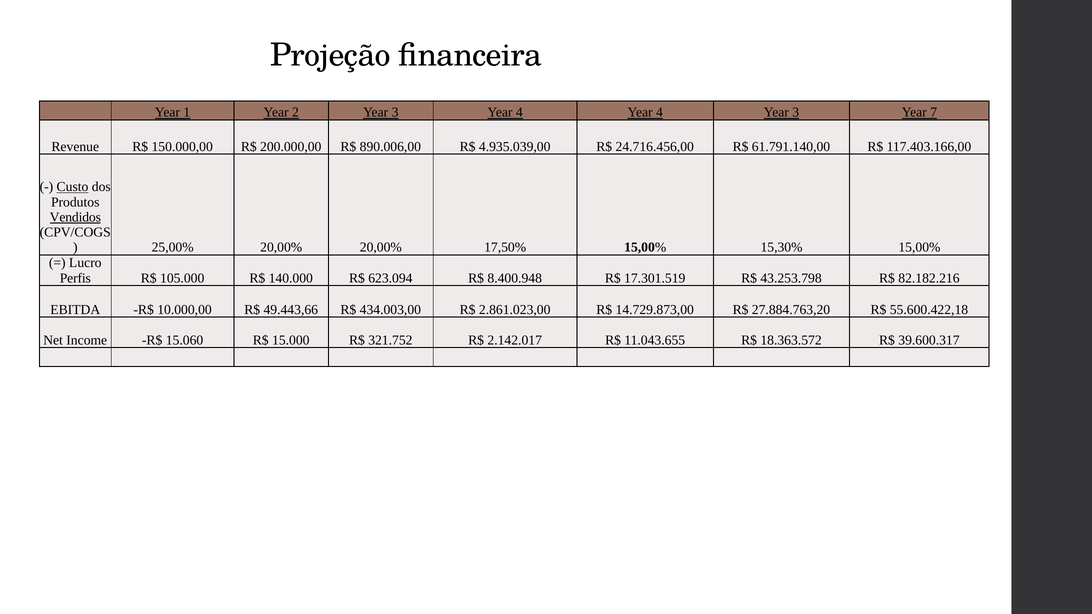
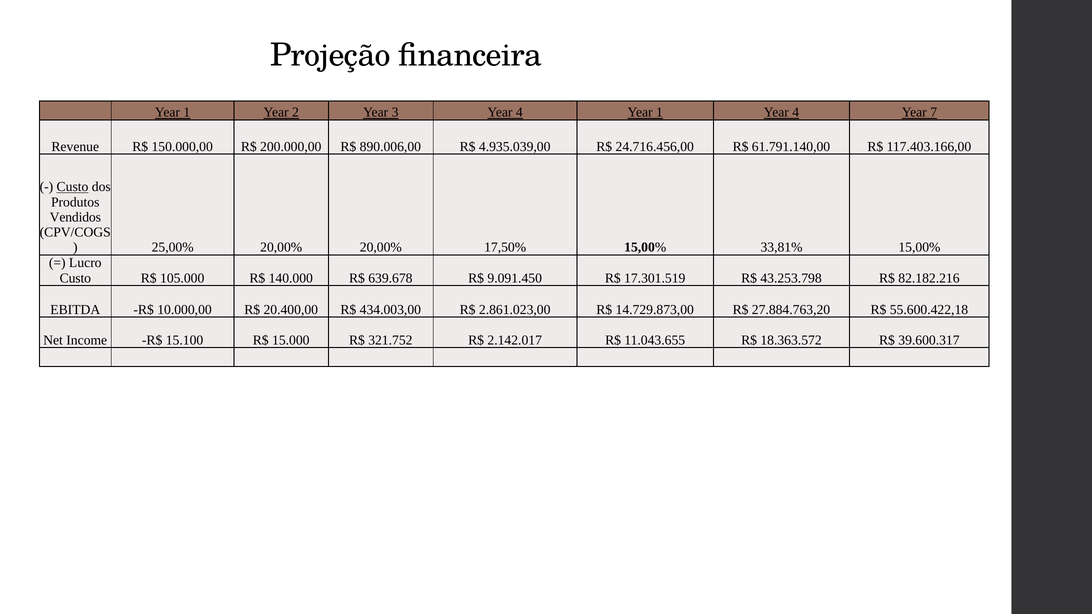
4 Year 4: 4 -> 1
3 at (796, 113): 3 -> 4
Vendidos underline: present -> none
15,30%: 15,30% -> 33,81%
Perfis at (75, 278): Perfis -> Custo
623.094: 623.094 -> 639.678
8.400.948: 8.400.948 -> 9.091.450
49.443,66: 49.443,66 -> 20.400,00
15.060: 15.060 -> 15.100
